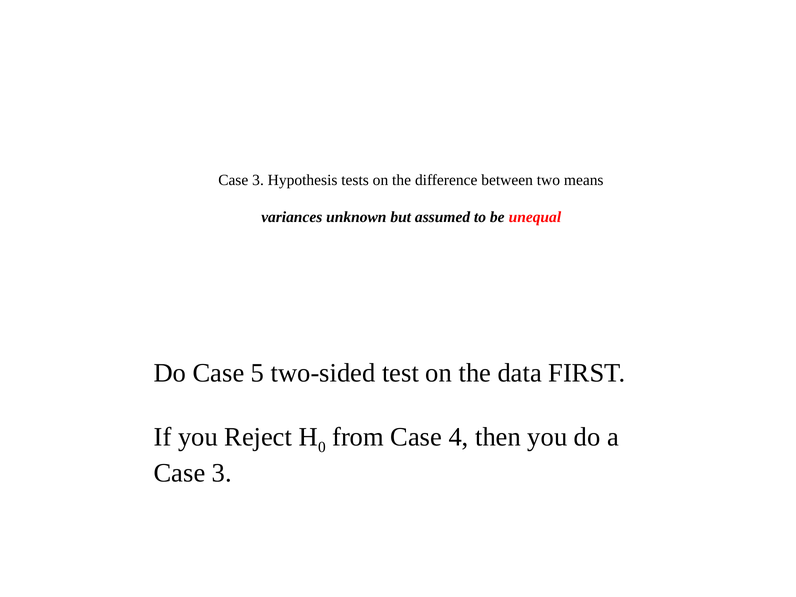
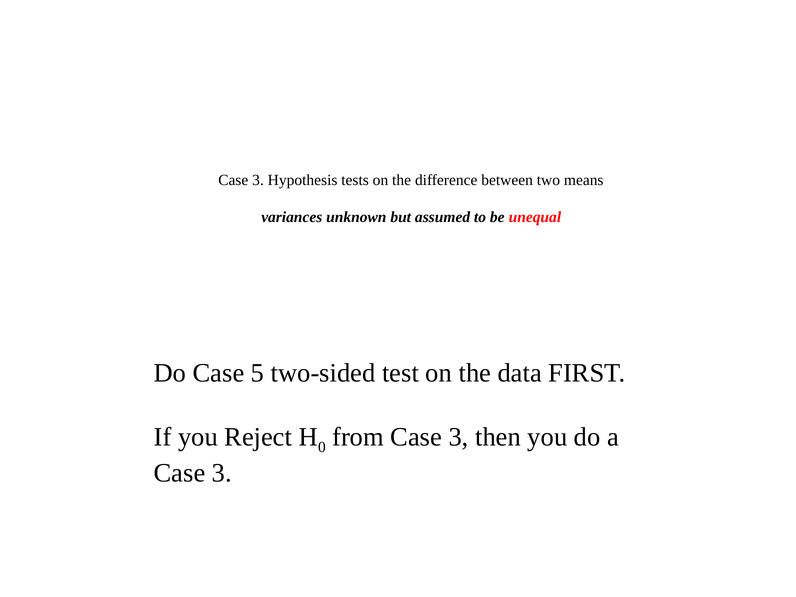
from Case 4: 4 -> 3
